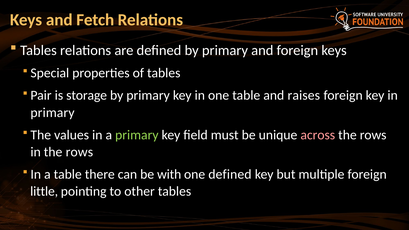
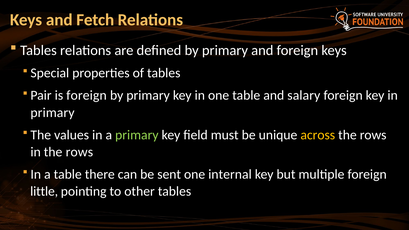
is storage: storage -> foreign
raises: raises -> salary
across colour: pink -> yellow
with: with -> sent
one defined: defined -> internal
